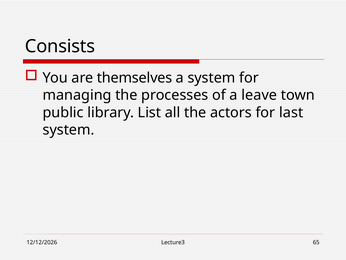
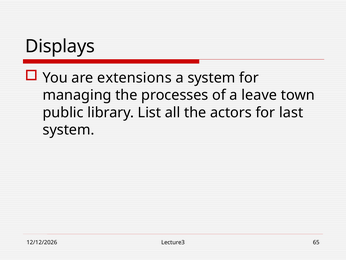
Consists: Consists -> Displays
themselves: themselves -> extensions
